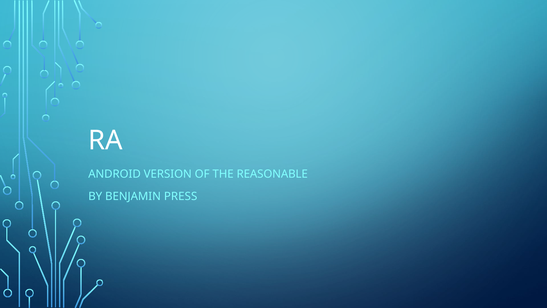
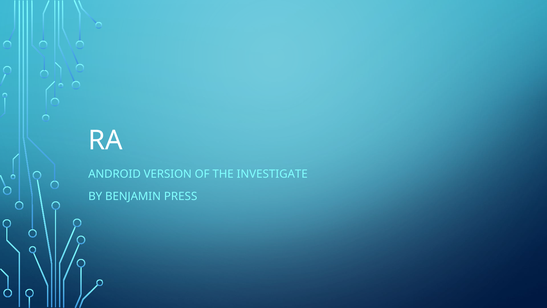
REASONABLE: REASONABLE -> INVESTIGATE
